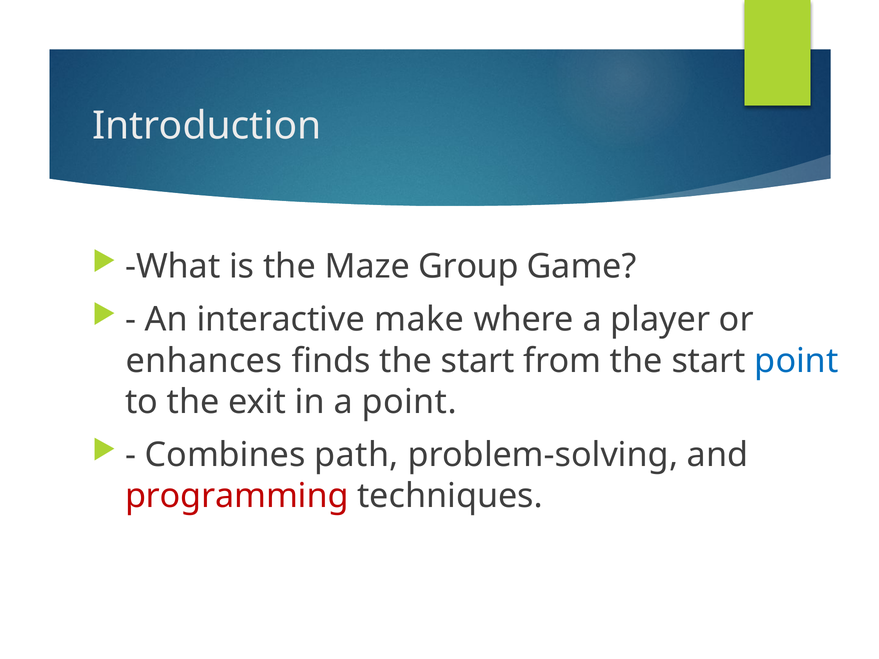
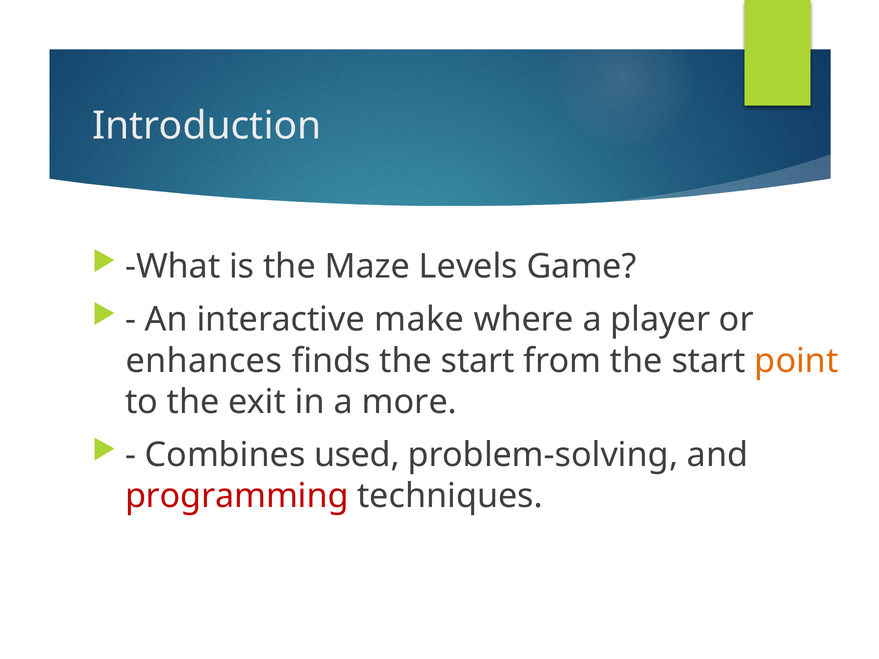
Group: Group -> Levels
point at (796, 361) colour: blue -> orange
a point: point -> more
path: path -> used
